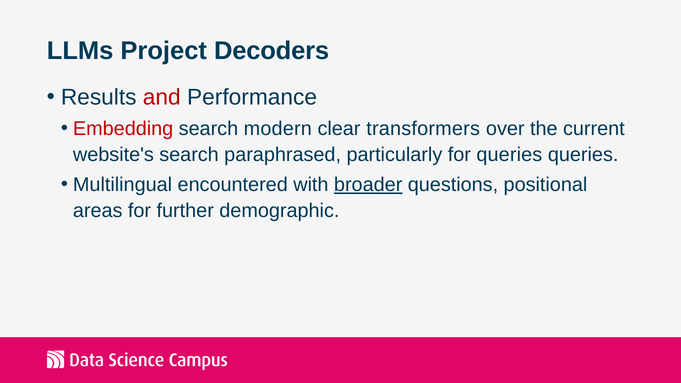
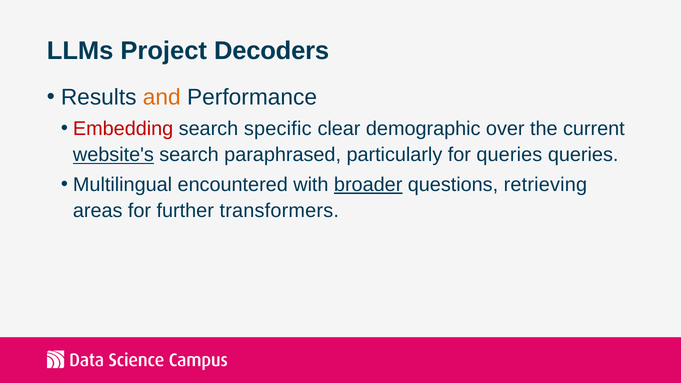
and colour: red -> orange
modern: modern -> specific
transformers: transformers -> demographic
website's underline: none -> present
positional: positional -> retrieving
demographic: demographic -> transformers
